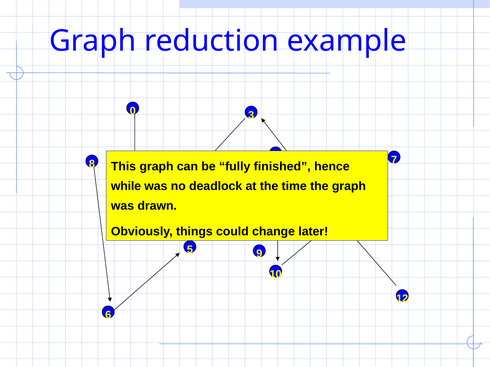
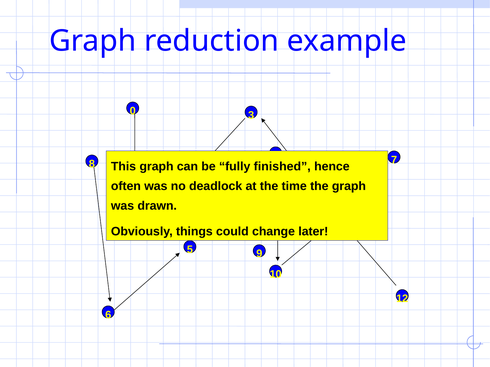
while: while -> often
